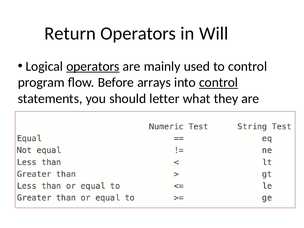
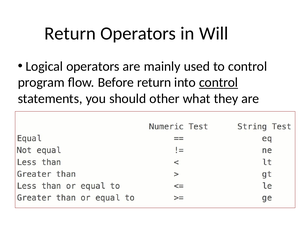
operators at (93, 66) underline: present -> none
Before arrays: arrays -> return
letter: letter -> other
